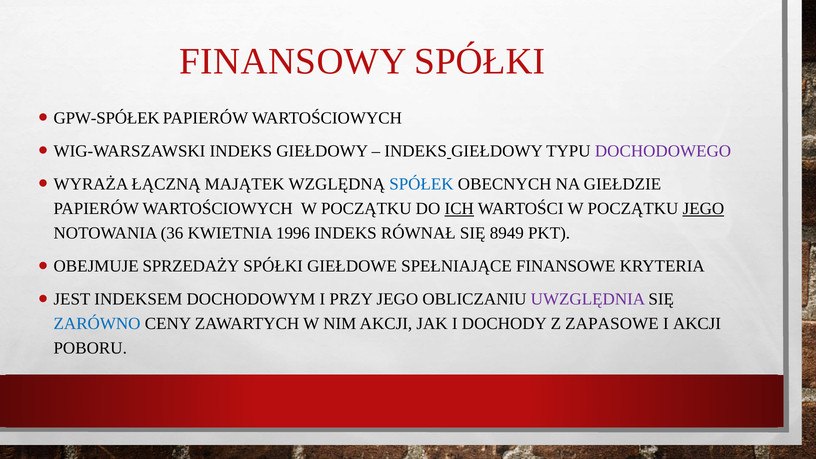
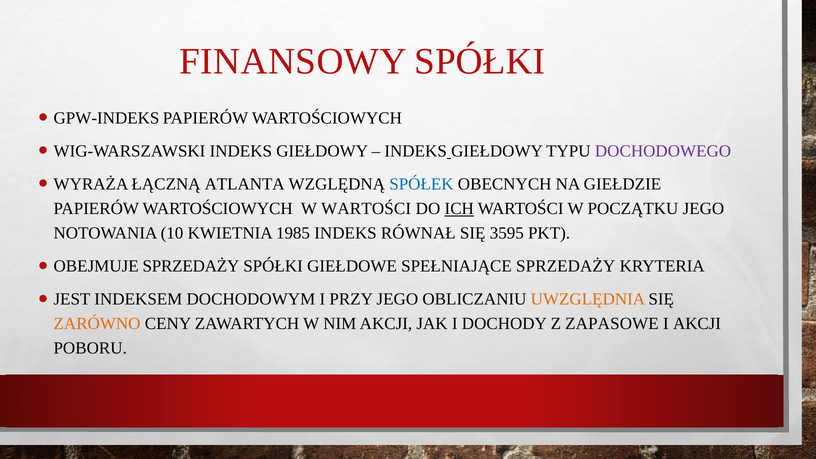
GPW-SPÓŁEK: GPW-SPÓŁEK -> GPW-INDEKS
MAJĄTEK: MAJĄTEK -> ATLANTA
WARTOŚCIOWYCH W POCZĄTKU: POCZĄTKU -> WARTOŚCI
JEGO at (703, 209) underline: present -> none
36: 36 -> 10
1996: 1996 -> 1985
8949: 8949 -> 3595
SPEŁNIAJĄCE FINANSOWE: FINANSOWE -> SPRZEDAŻY
UWZGLĘDNIA colour: purple -> orange
ZARÓWNO colour: blue -> orange
